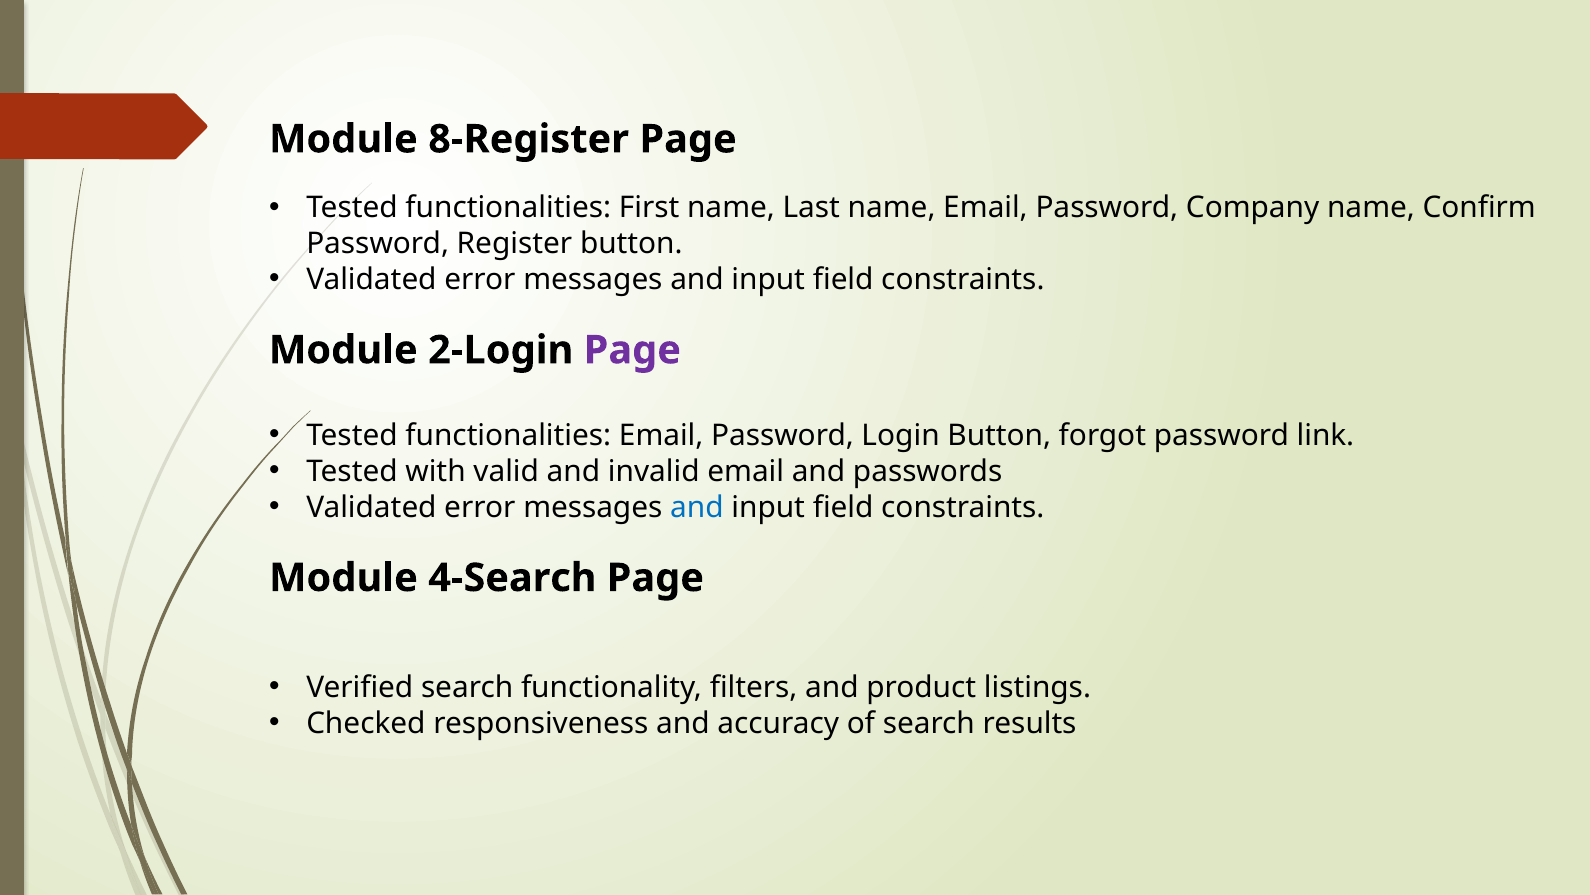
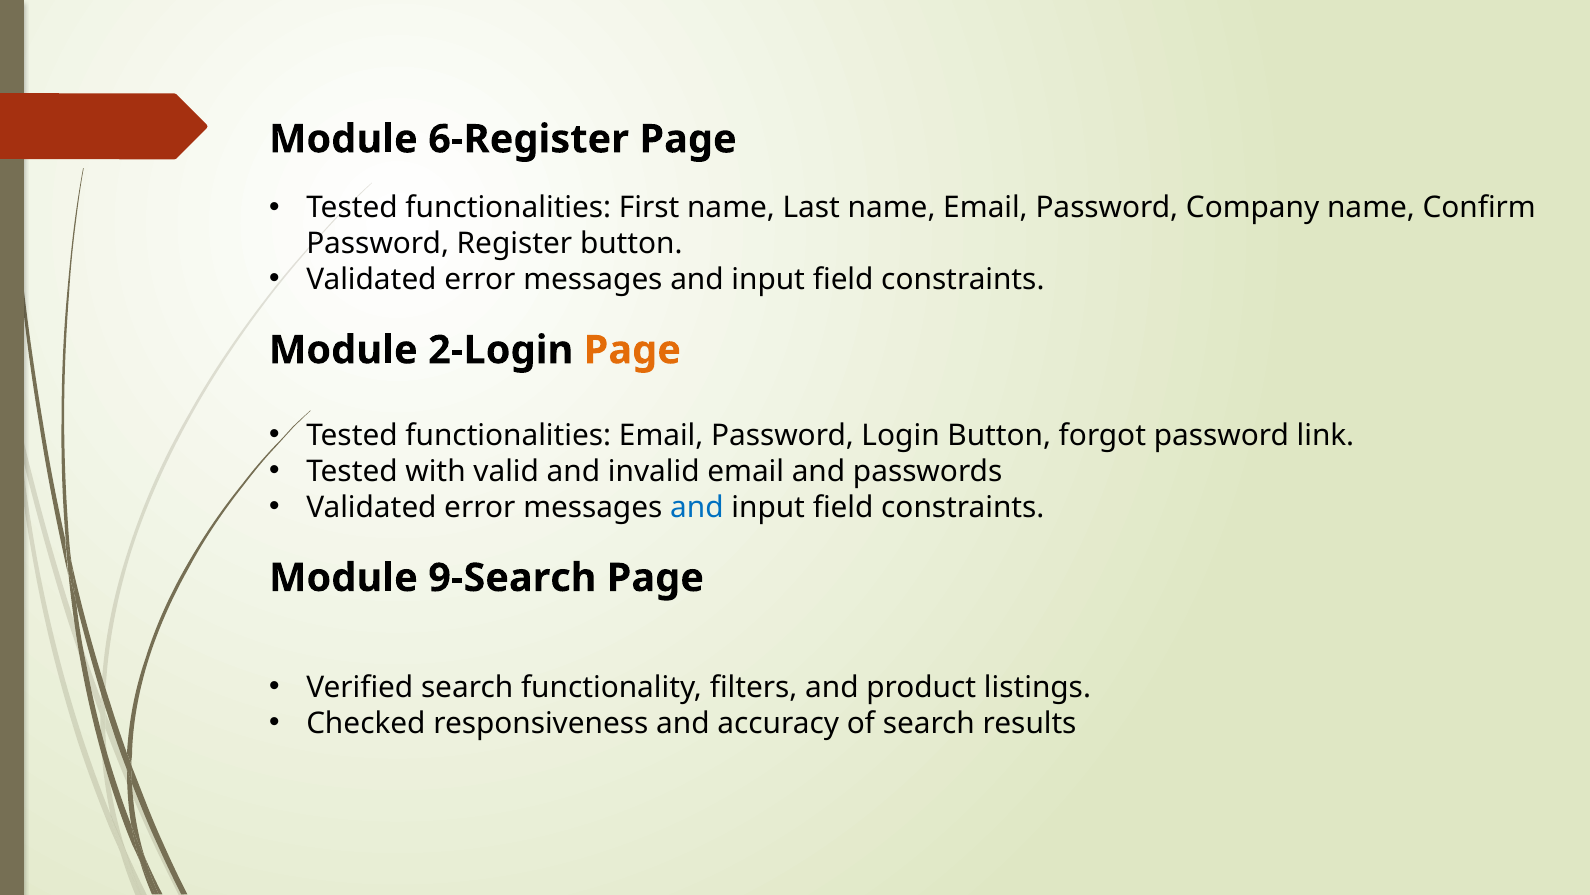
8-Register: 8-Register -> 6-Register
Page at (632, 350) colour: purple -> orange
4-Search: 4-Search -> 9-Search
